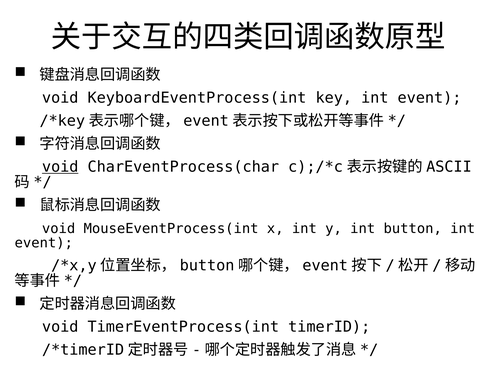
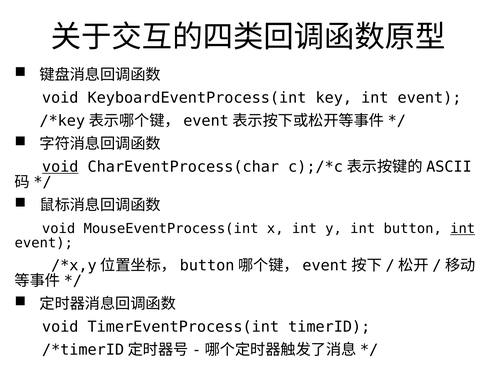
int at (463, 229) underline: none -> present
